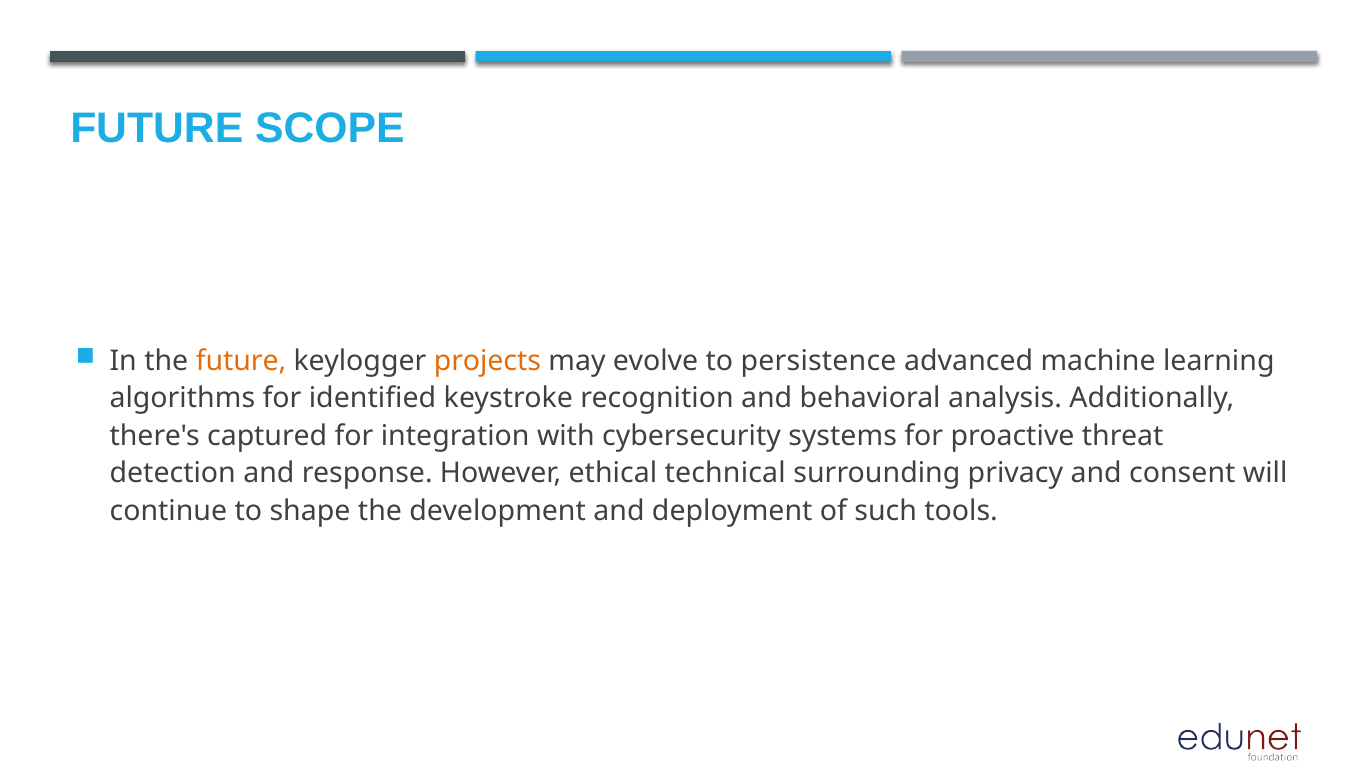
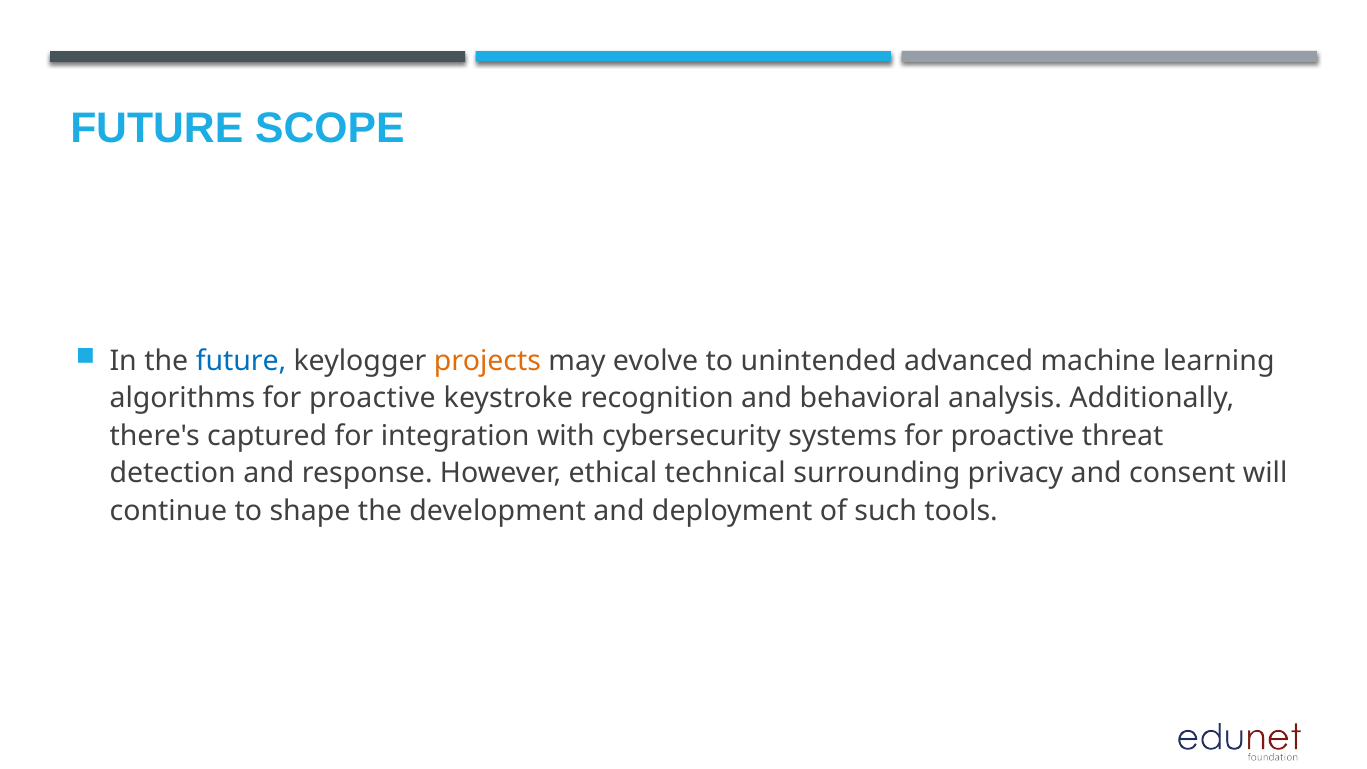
future at (241, 361) colour: orange -> blue
persistence: persistence -> unintended
algorithms for identified: identified -> proactive
